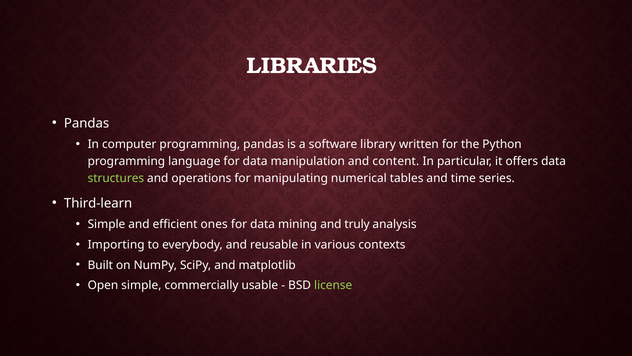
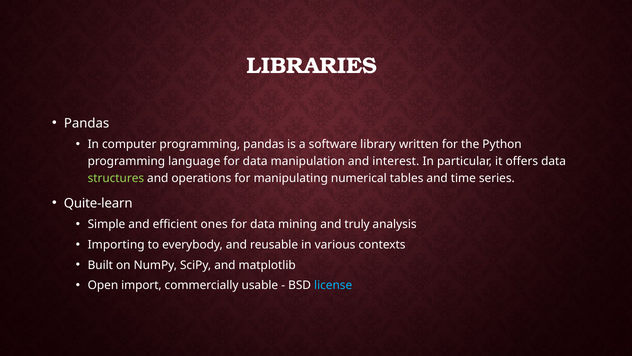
content: content -> interest
Third-learn: Third-learn -> Quite-learn
Open simple: simple -> import
license colour: light green -> light blue
